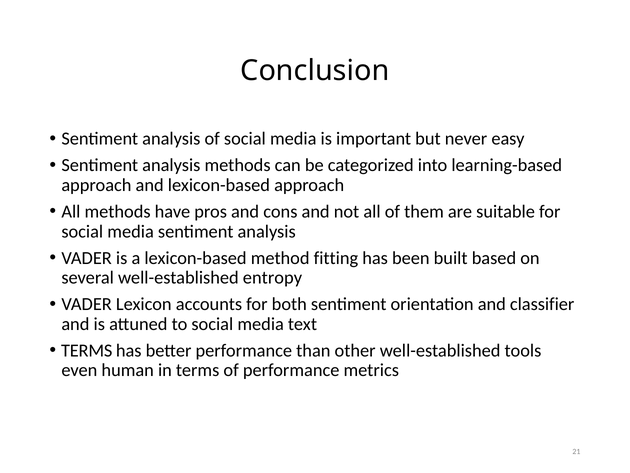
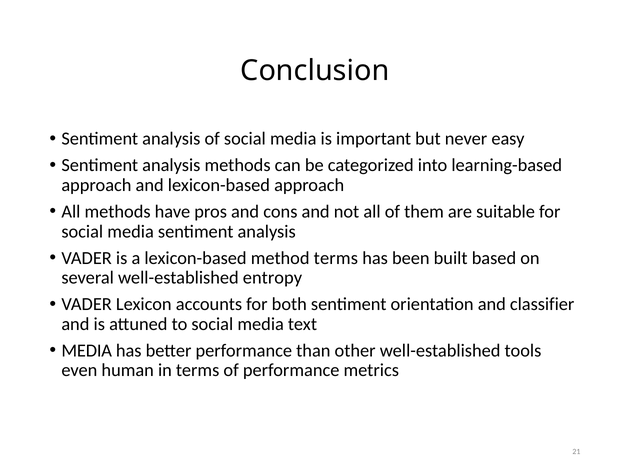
method fitting: fitting -> terms
TERMS at (87, 350): TERMS -> MEDIA
